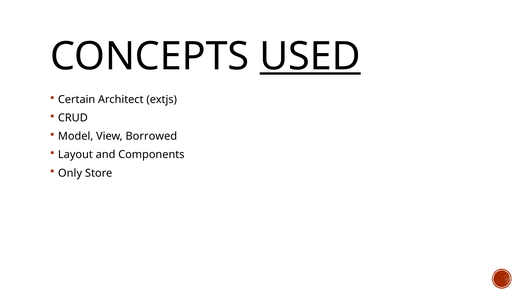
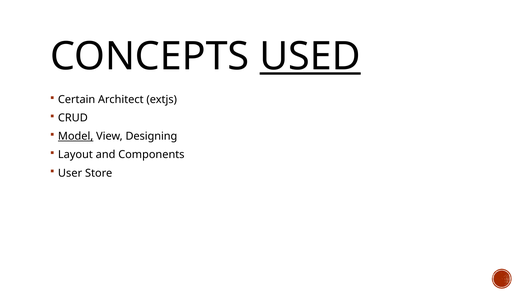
Model underline: none -> present
Borrowed: Borrowed -> Designing
Only: Only -> User
